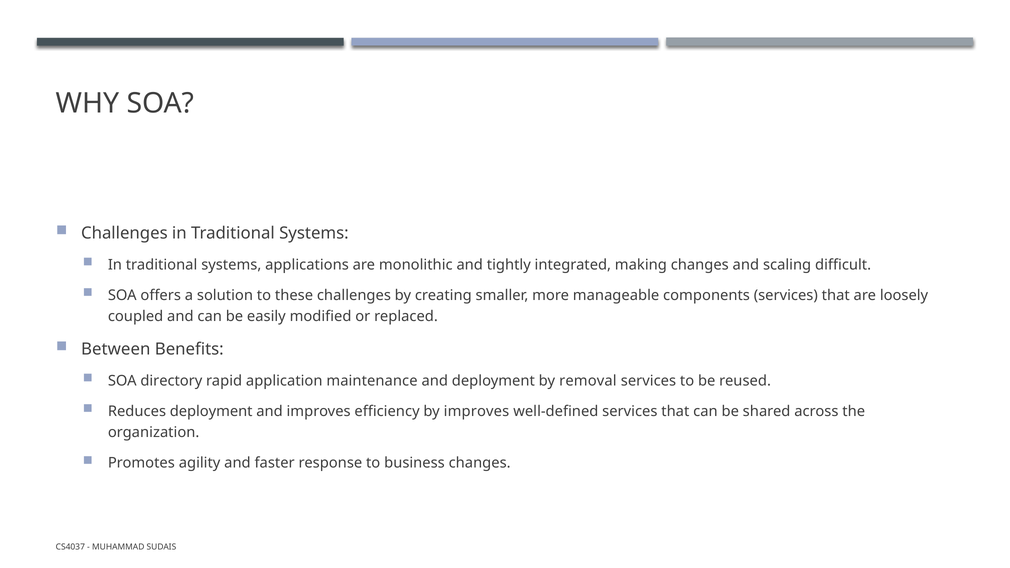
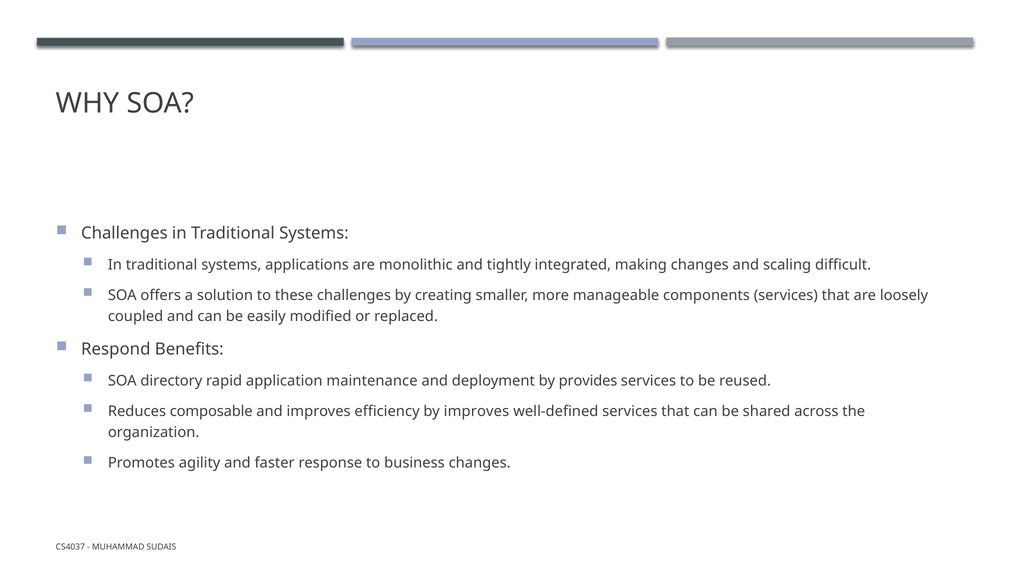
Between: Between -> Respond
removal: removal -> provides
Reduces deployment: deployment -> composable
